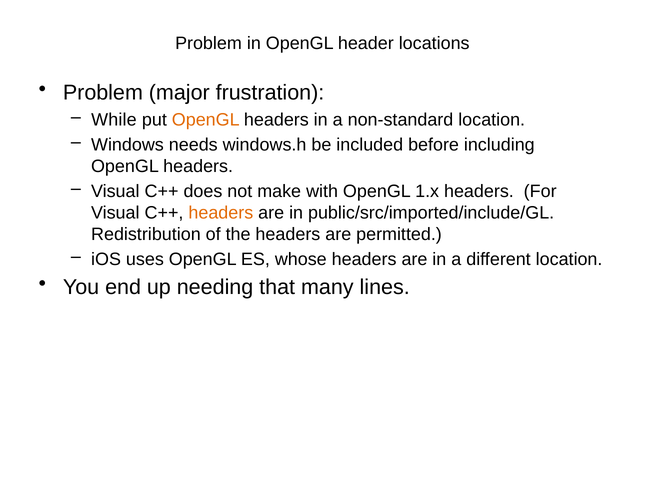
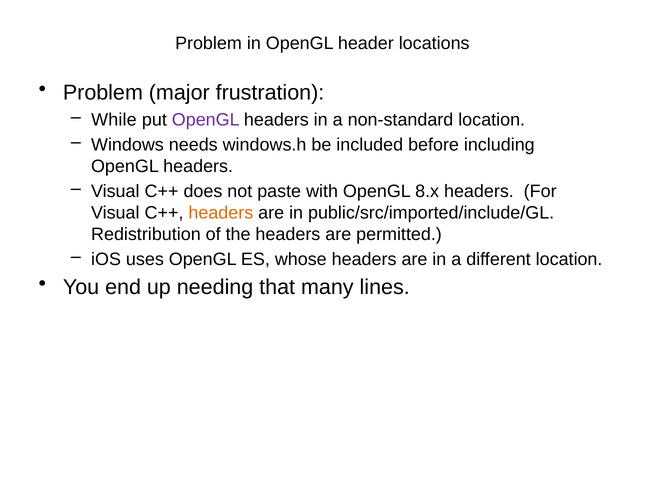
OpenGL at (206, 120) colour: orange -> purple
make: make -> paste
1.x: 1.x -> 8.x
